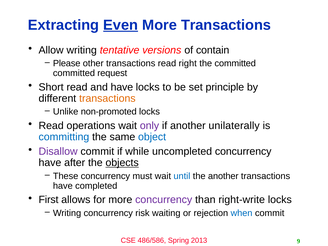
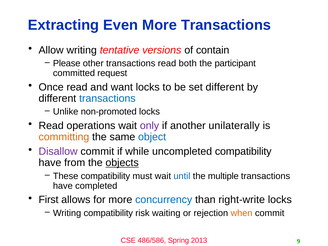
Even underline: present -> none
right: right -> both
the committed: committed -> participant
Short: Short -> Once
and have: have -> want
set principle: principle -> different
transactions at (107, 98) colour: orange -> blue
committing colour: blue -> orange
uncompleted concurrency: concurrency -> compatibility
after: after -> from
These concurrency: concurrency -> compatibility
the another: another -> multiple
concurrency at (164, 200) colour: purple -> blue
Writing concurrency: concurrency -> compatibility
when colour: blue -> orange
